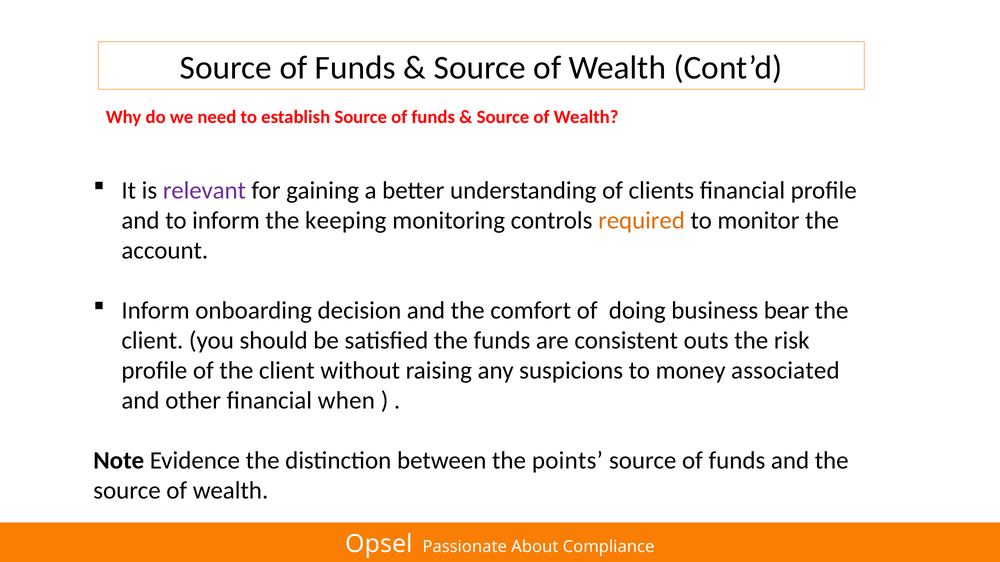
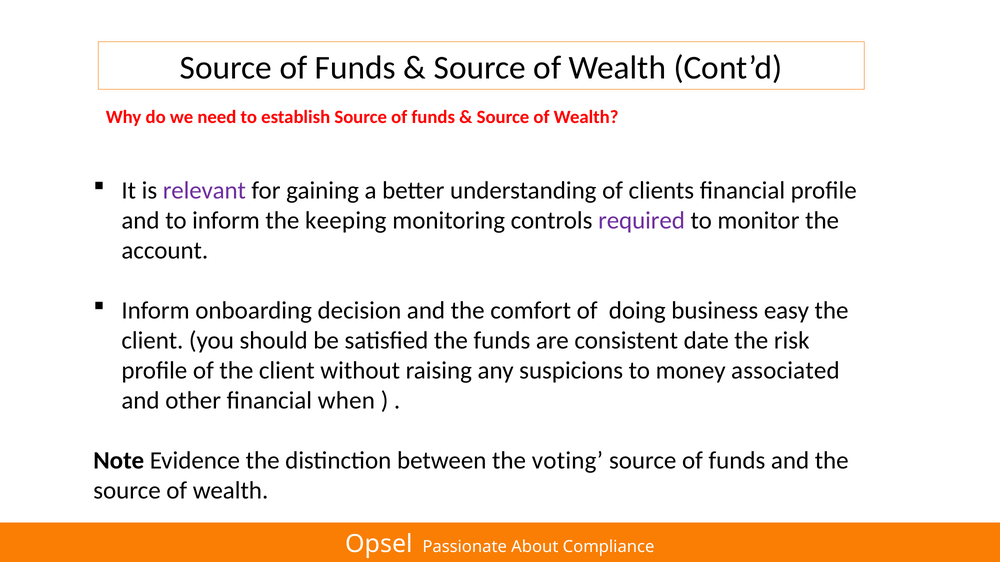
required colour: orange -> purple
bear: bear -> easy
outs: outs -> date
points: points -> voting
